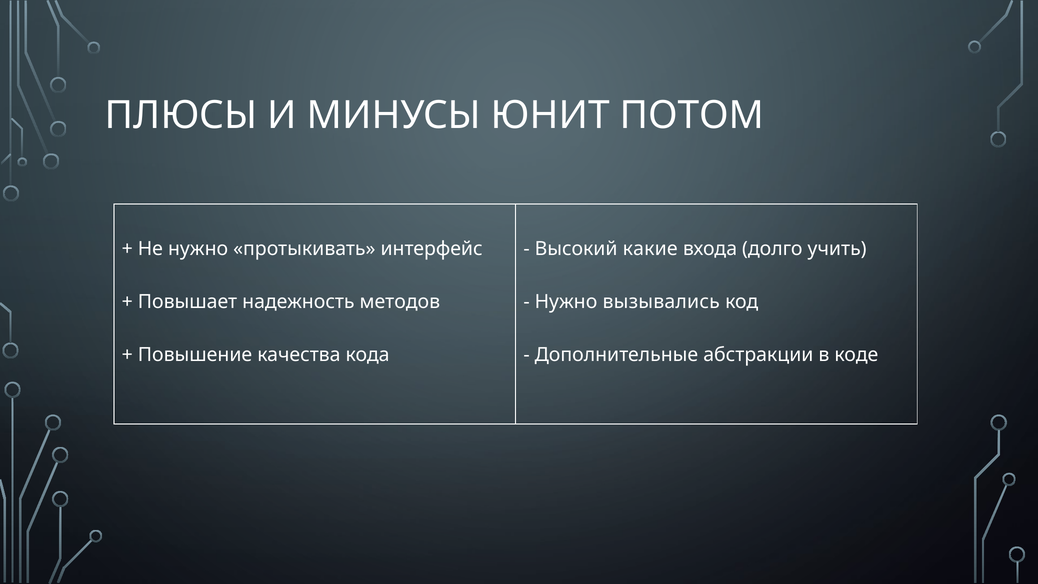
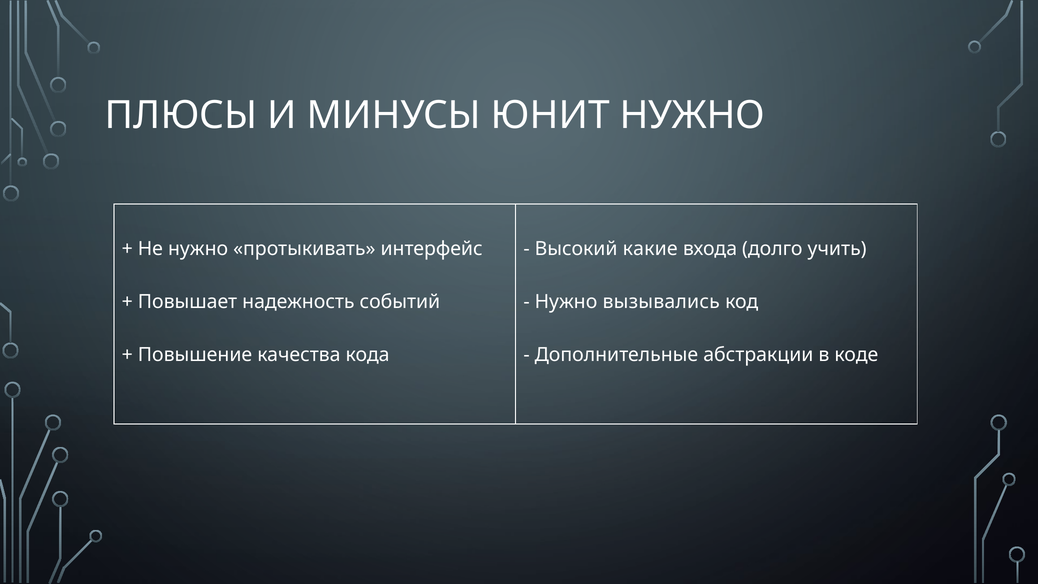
ЮНИТ ПОТОМ: ПОТОМ -> НУЖНО
методов: методов -> событий
